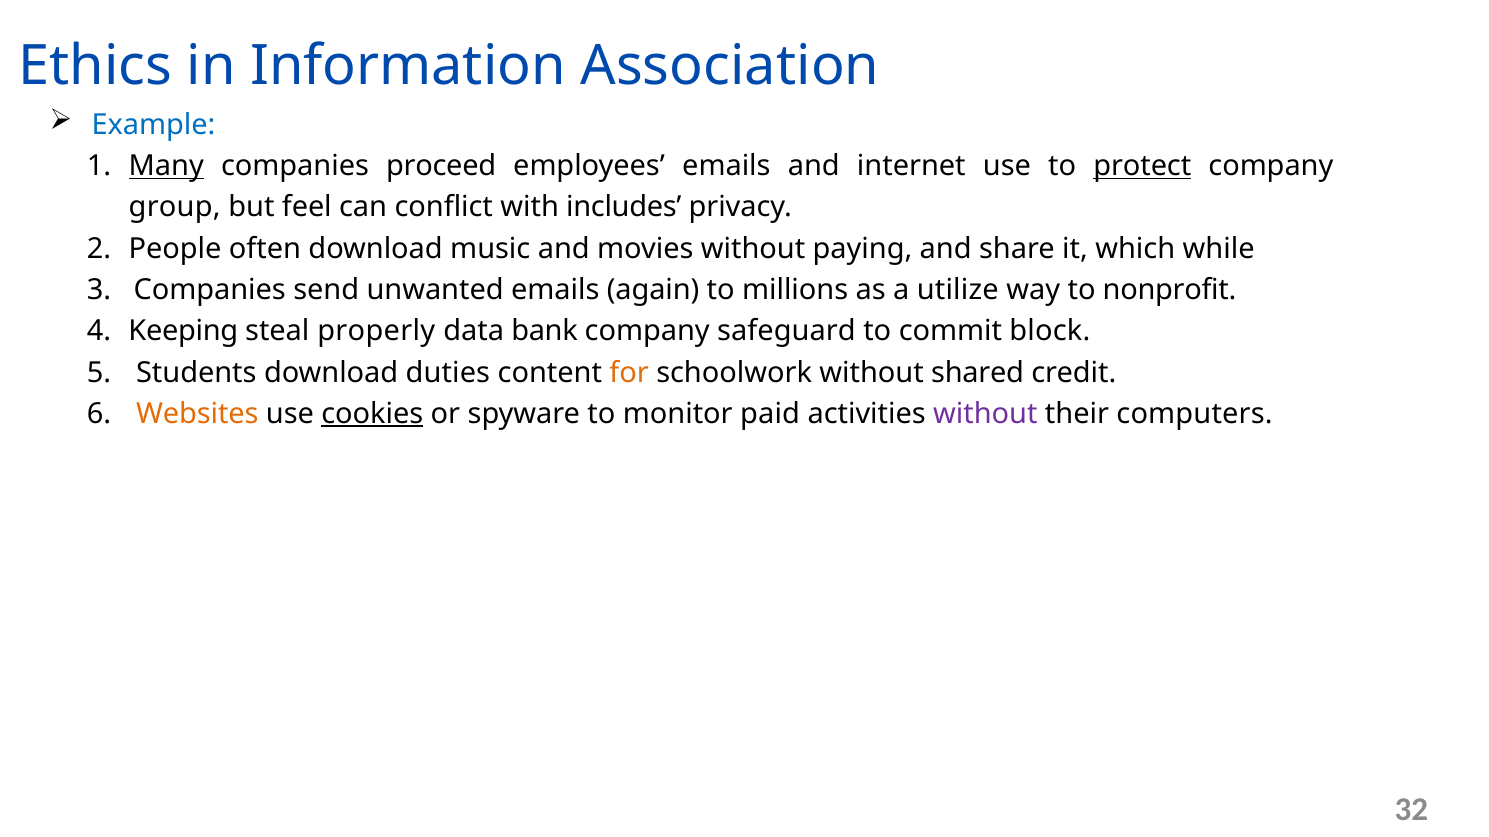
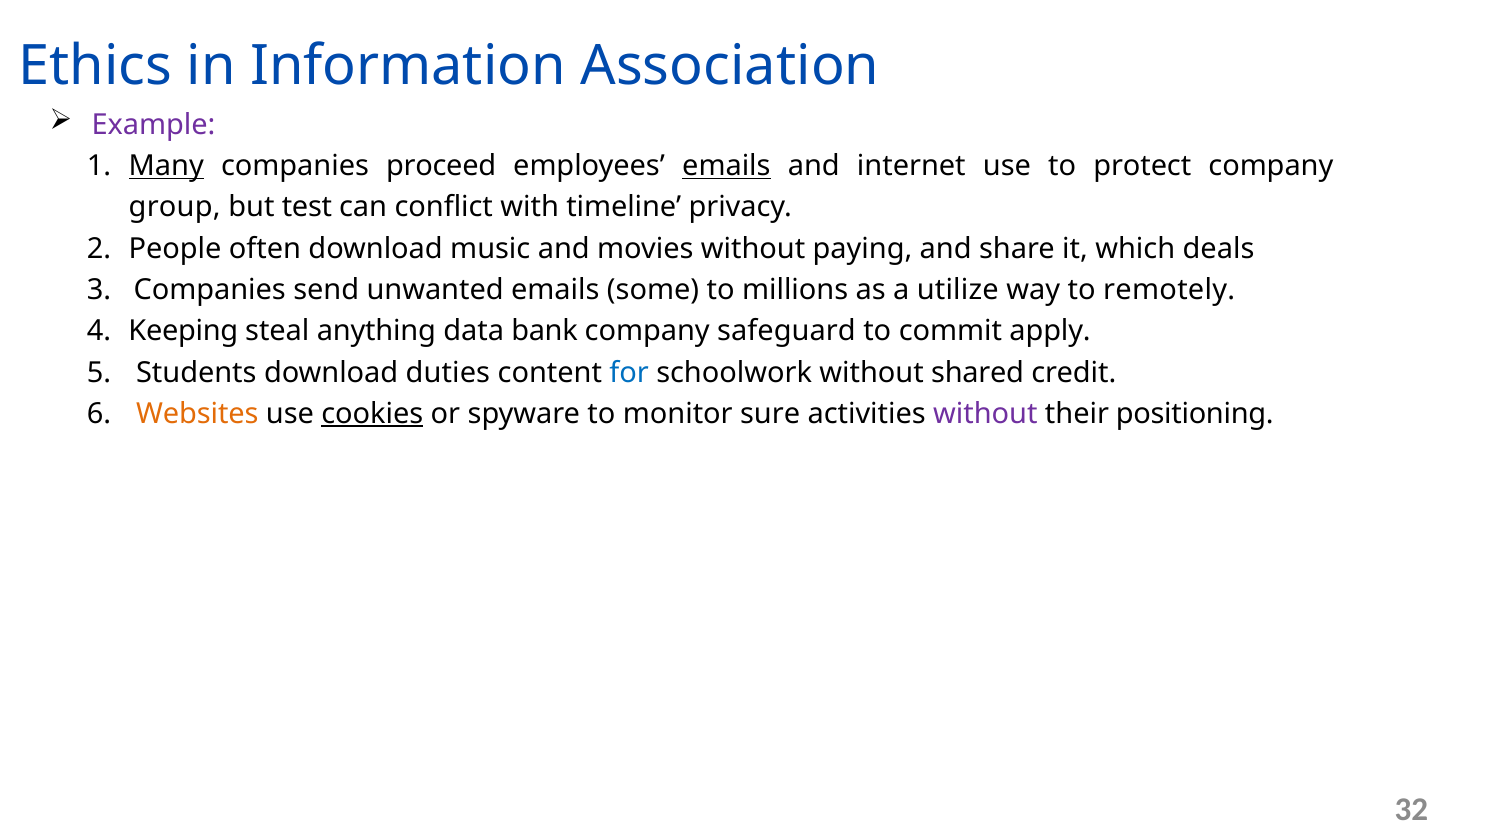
Example colour: blue -> purple
emails at (726, 166) underline: none -> present
protect underline: present -> none
feel: feel -> test
includes: includes -> timeline
while: while -> deals
again: again -> some
nonprofit: nonprofit -> remotely
properly: properly -> anything
block: block -> apply
for colour: orange -> blue
paid: paid -> sure
computers: computers -> positioning
